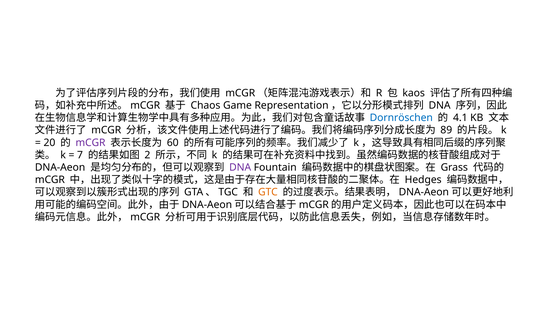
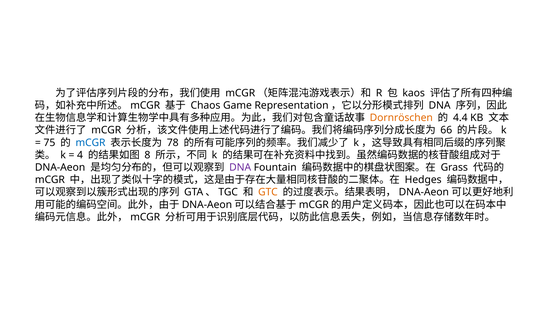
Dornröschen colour: blue -> orange
4.1: 4.1 -> 4.4
89: 89 -> 66
20: 20 -> 75
mCGR at (91, 142) colour: purple -> blue
60: 60 -> 78
7: 7 -> 4
2: 2 -> 8
